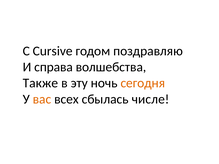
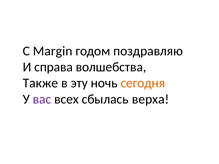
Cursive: Cursive -> Margin
вас colour: orange -> purple
числе: числе -> верха
